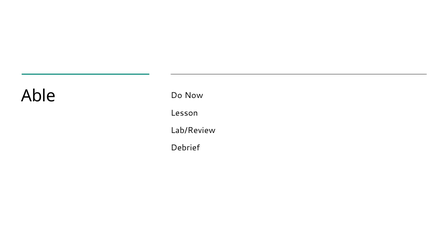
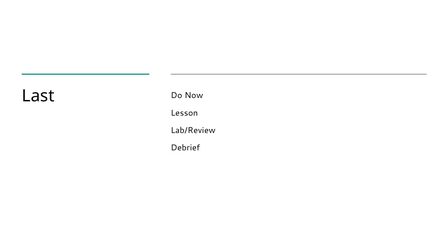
Able: Able -> Last
